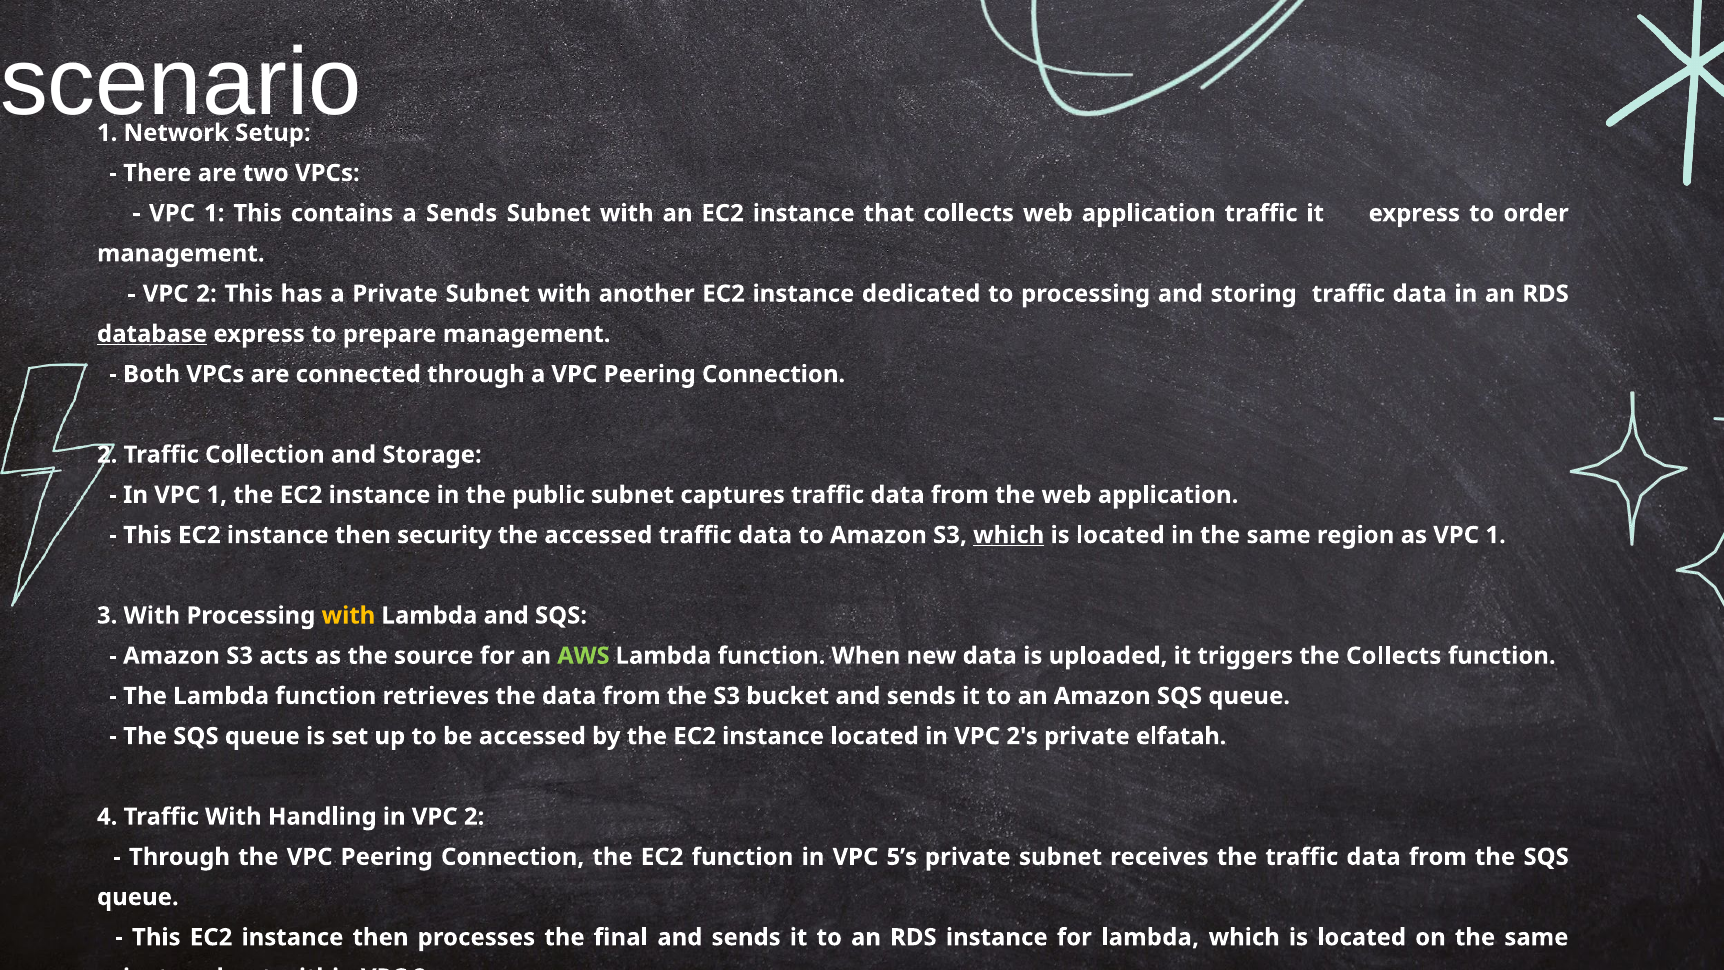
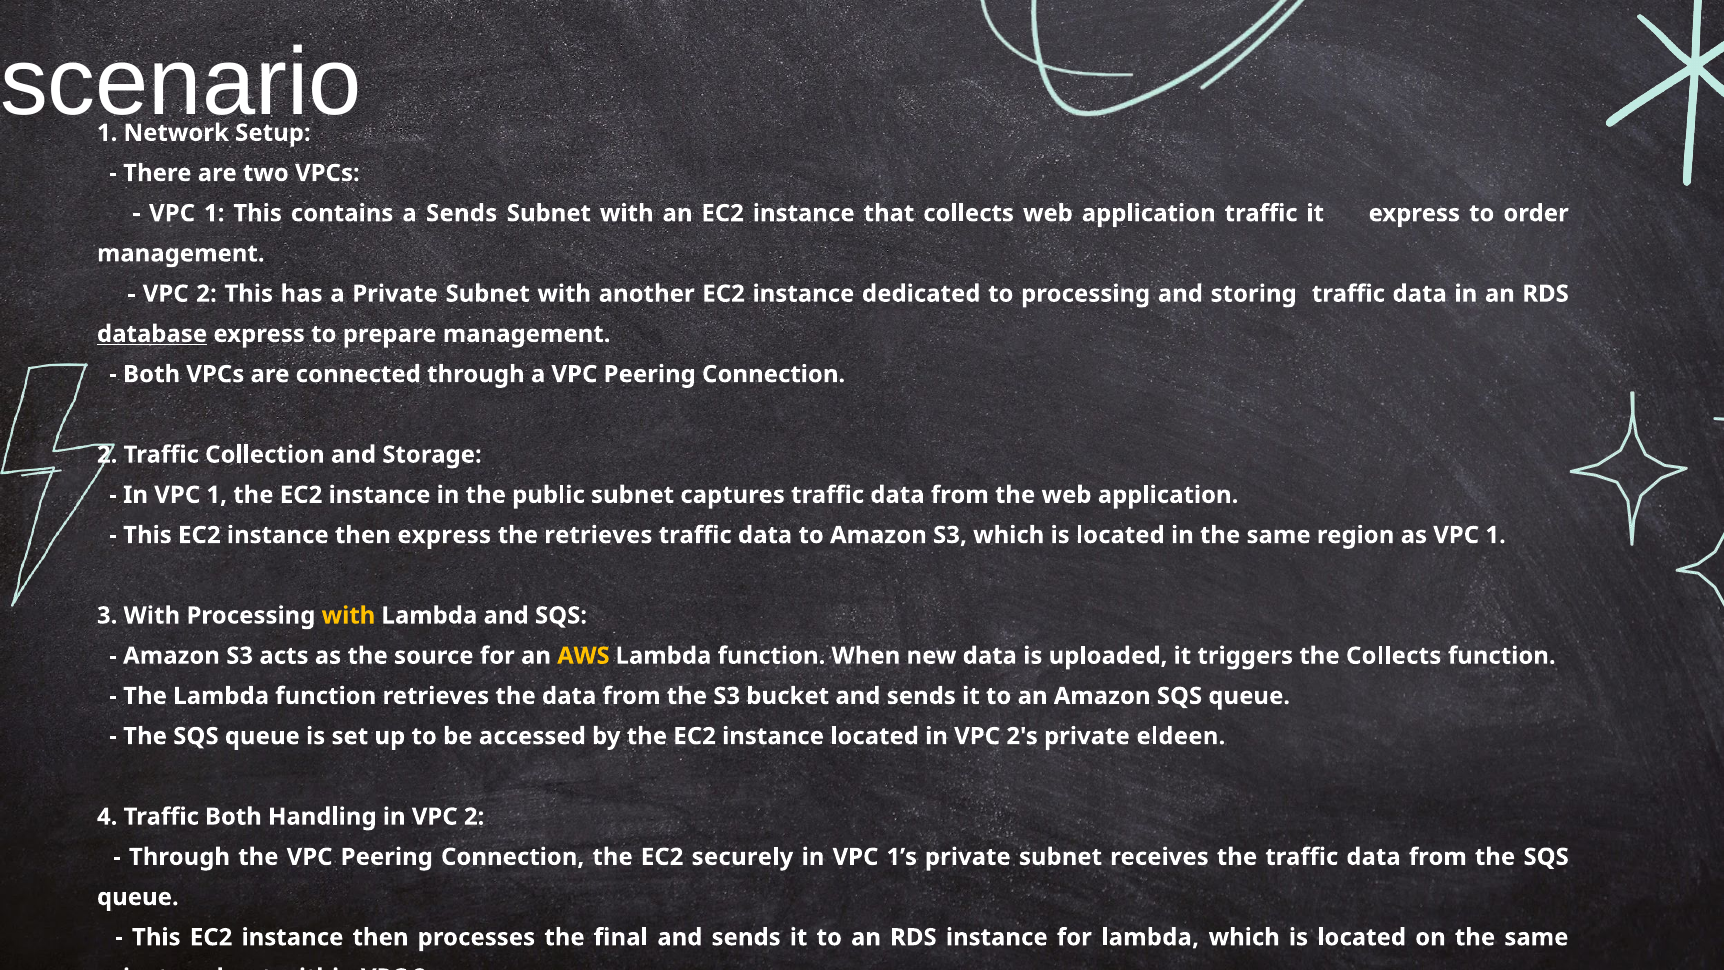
then security: security -> express
the accessed: accessed -> retrieves
which at (1009, 535) underline: present -> none
AWS colour: light green -> yellow
elfatah: elfatah -> eldeen
Traffic With: With -> Both
EC2 function: function -> securely
5’s: 5’s -> 1’s
